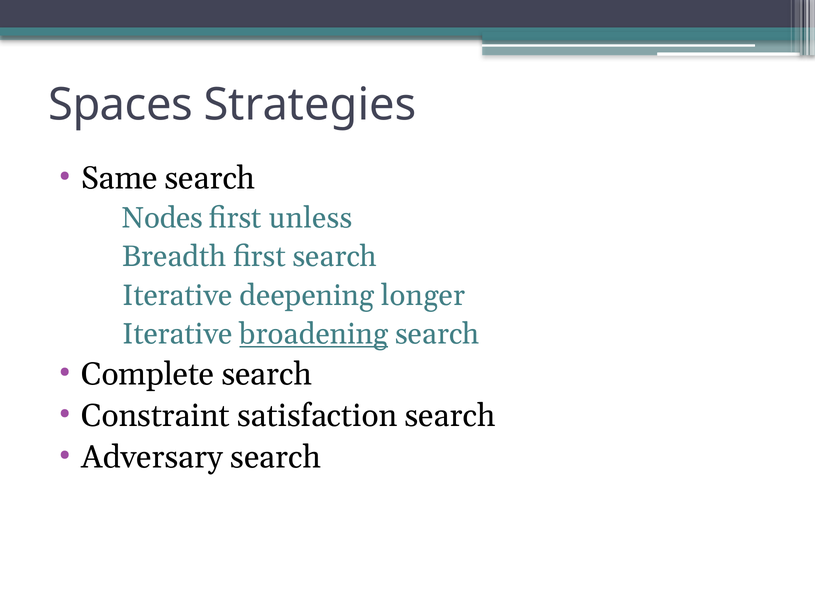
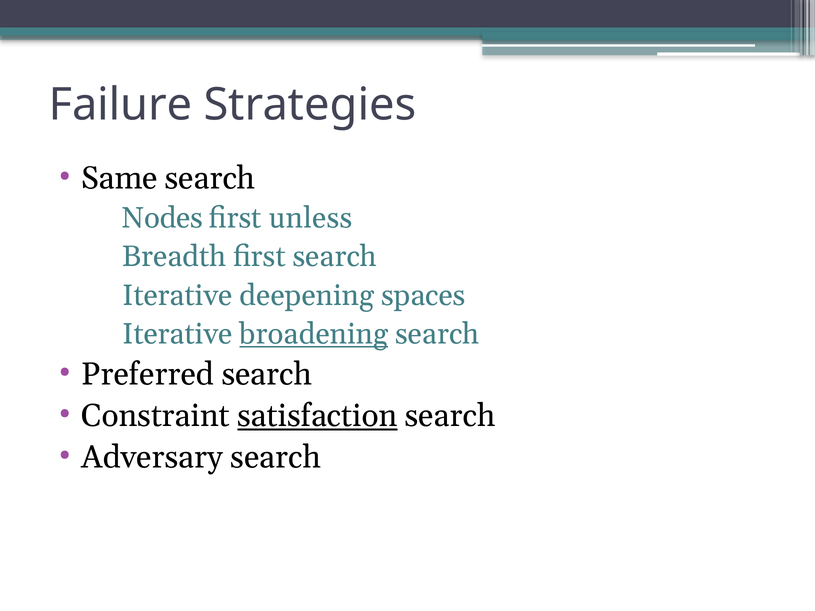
Spaces: Spaces -> Failure
longer: longer -> spaces
Complete: Complete -> Preferred
satisfaction underline: none -> present
